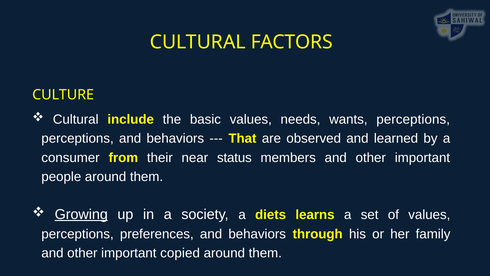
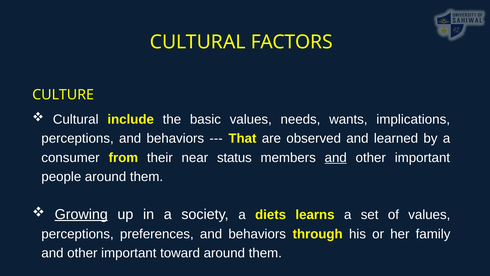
wants perceptions: perceptions -> implications
and at (336, 157) underline: none -> present
copied: copied -> toward
